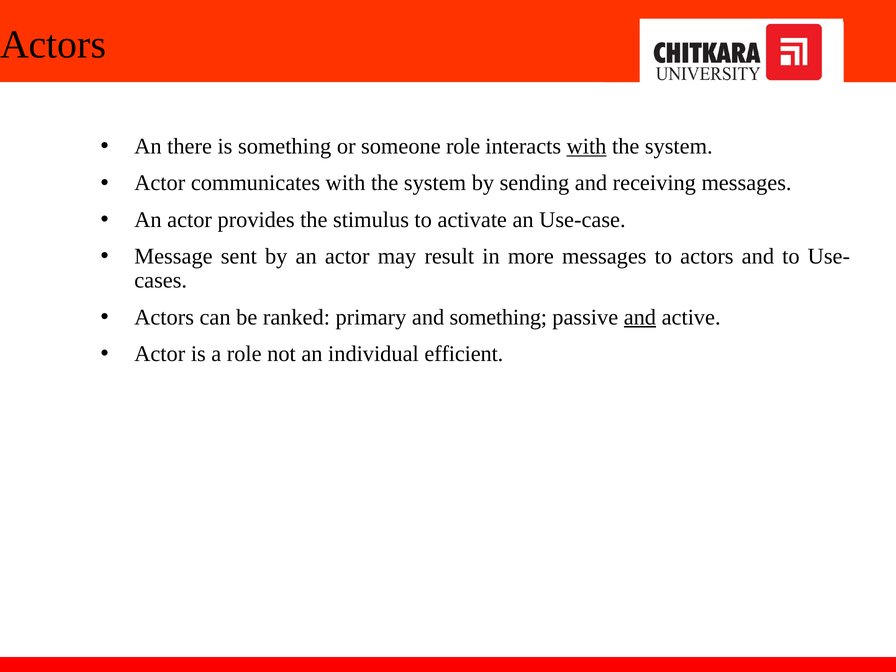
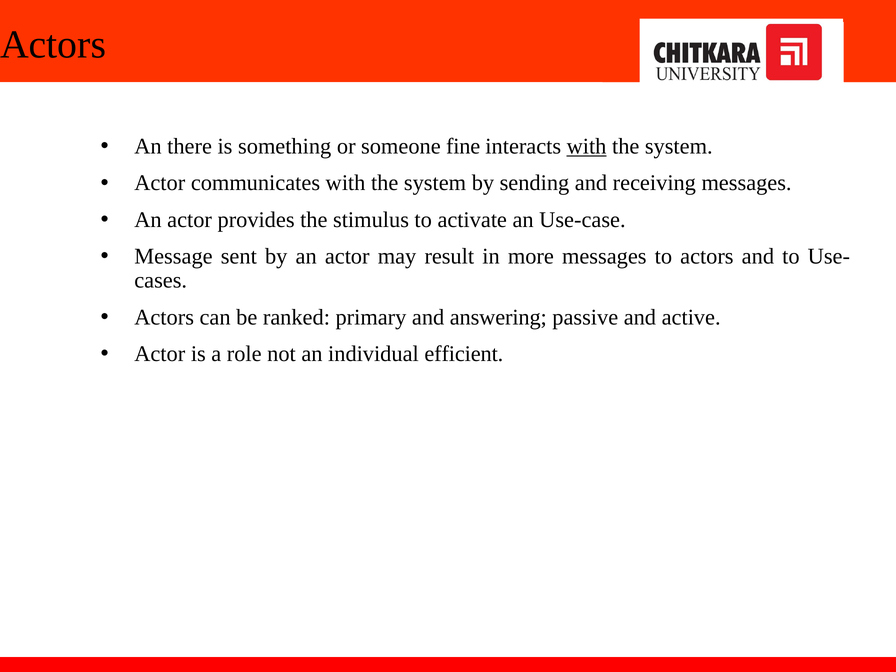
someone role: role -> fine
and something: something -> answering
and at (640, 317) underline: present -> none
